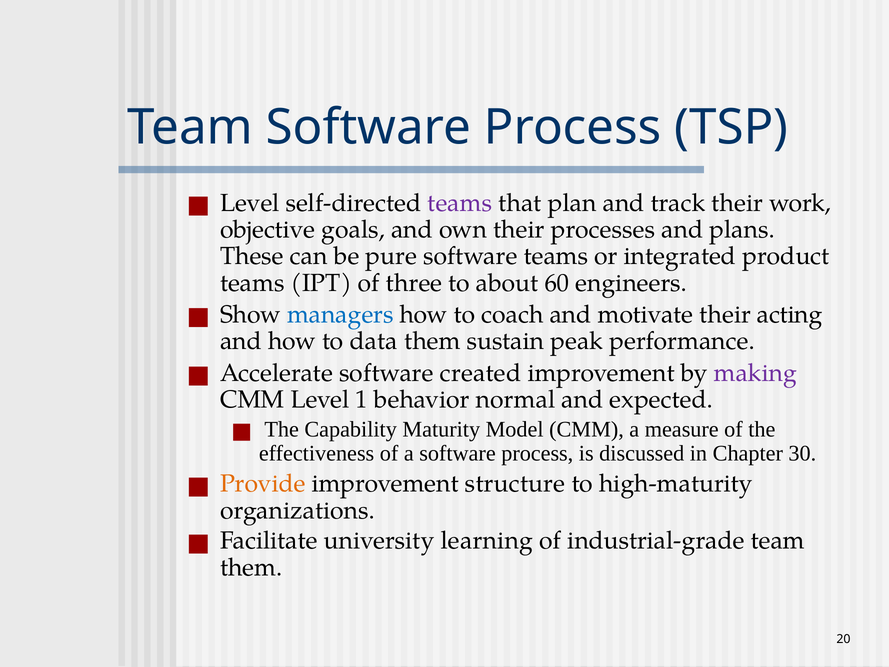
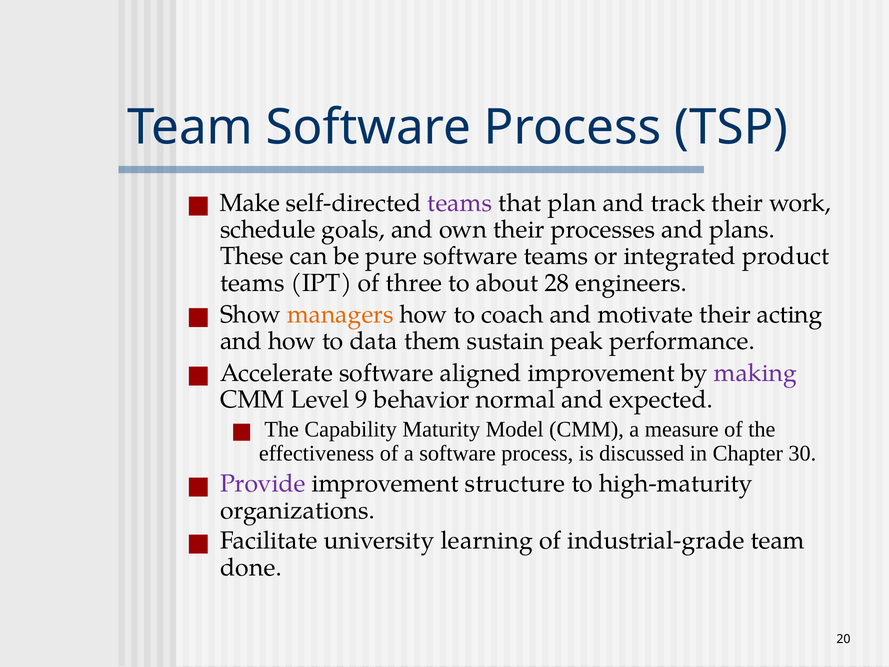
Level at (250, 203): Level -> Make
objective: objective -> schedule
60: 60 -> 28
managers colour: blue -> orange
created: created -> aligned
1: 1 -> 9
Provide colour: orange -> purple
them at (251, 567): them -> done
